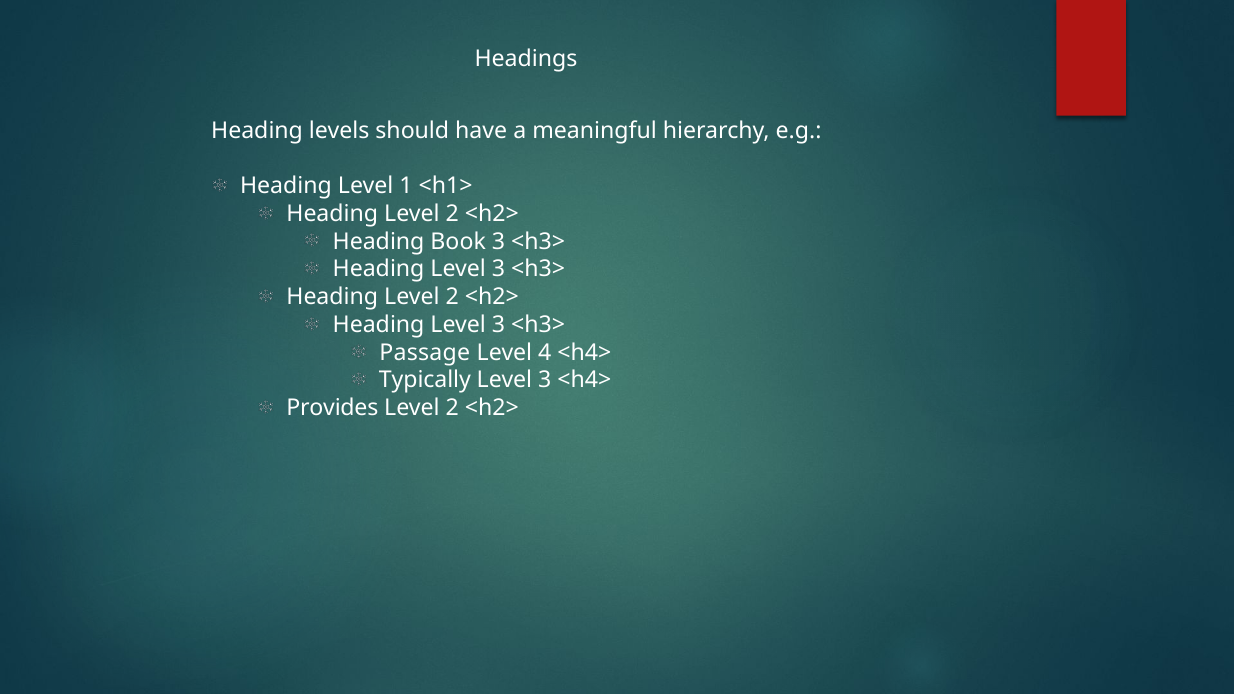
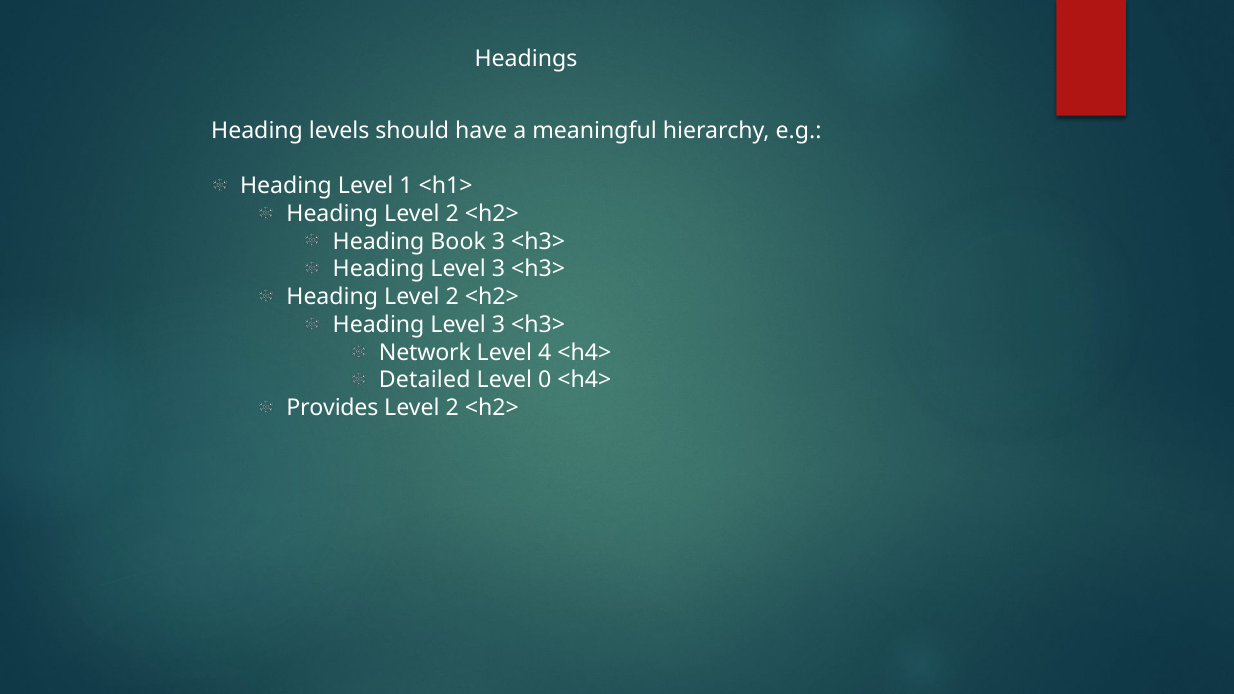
Passage: Passage -> Network
Typically: Typically -> Detailed
3 at (545, 380): 3 -> 0
